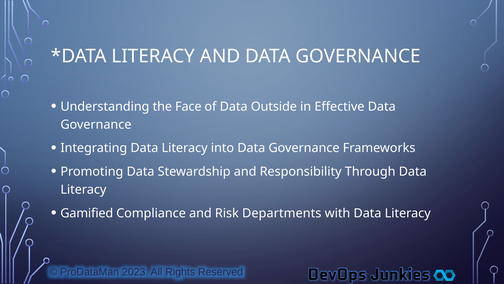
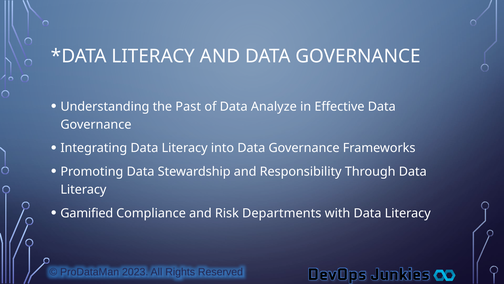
Face: Face -> Past
Outside: Outside -> Analyze
